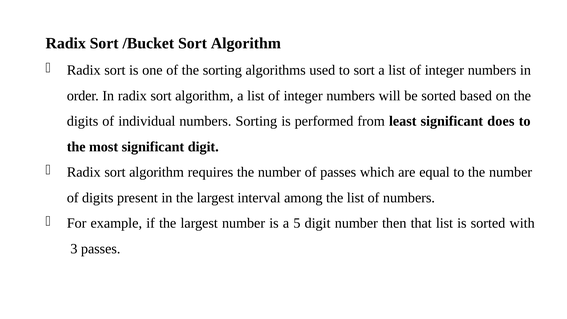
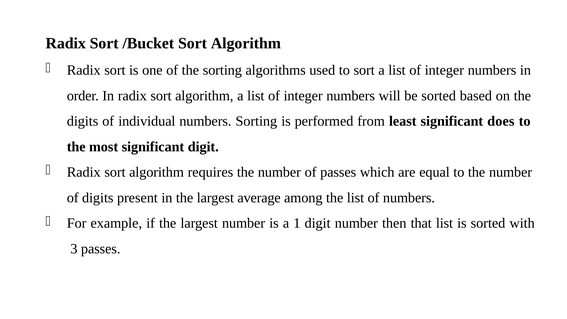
interval: interval -> average
5: 5 -> 1
